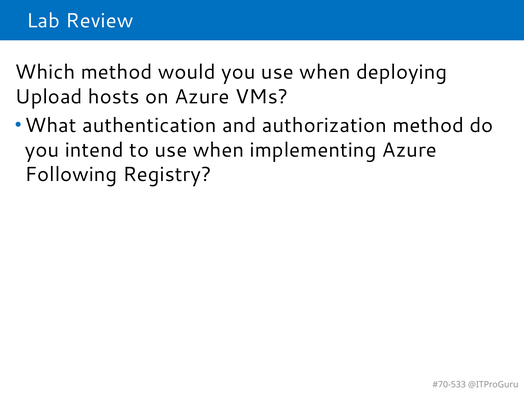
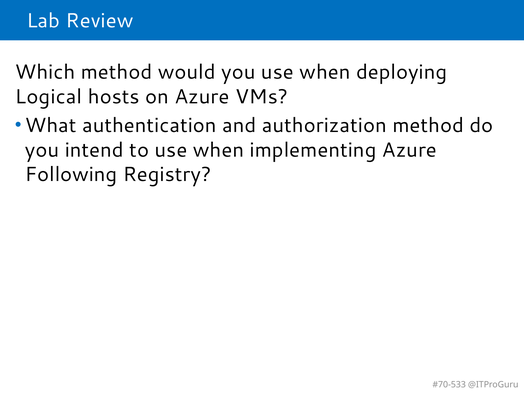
Upload: Upload -> Logical
